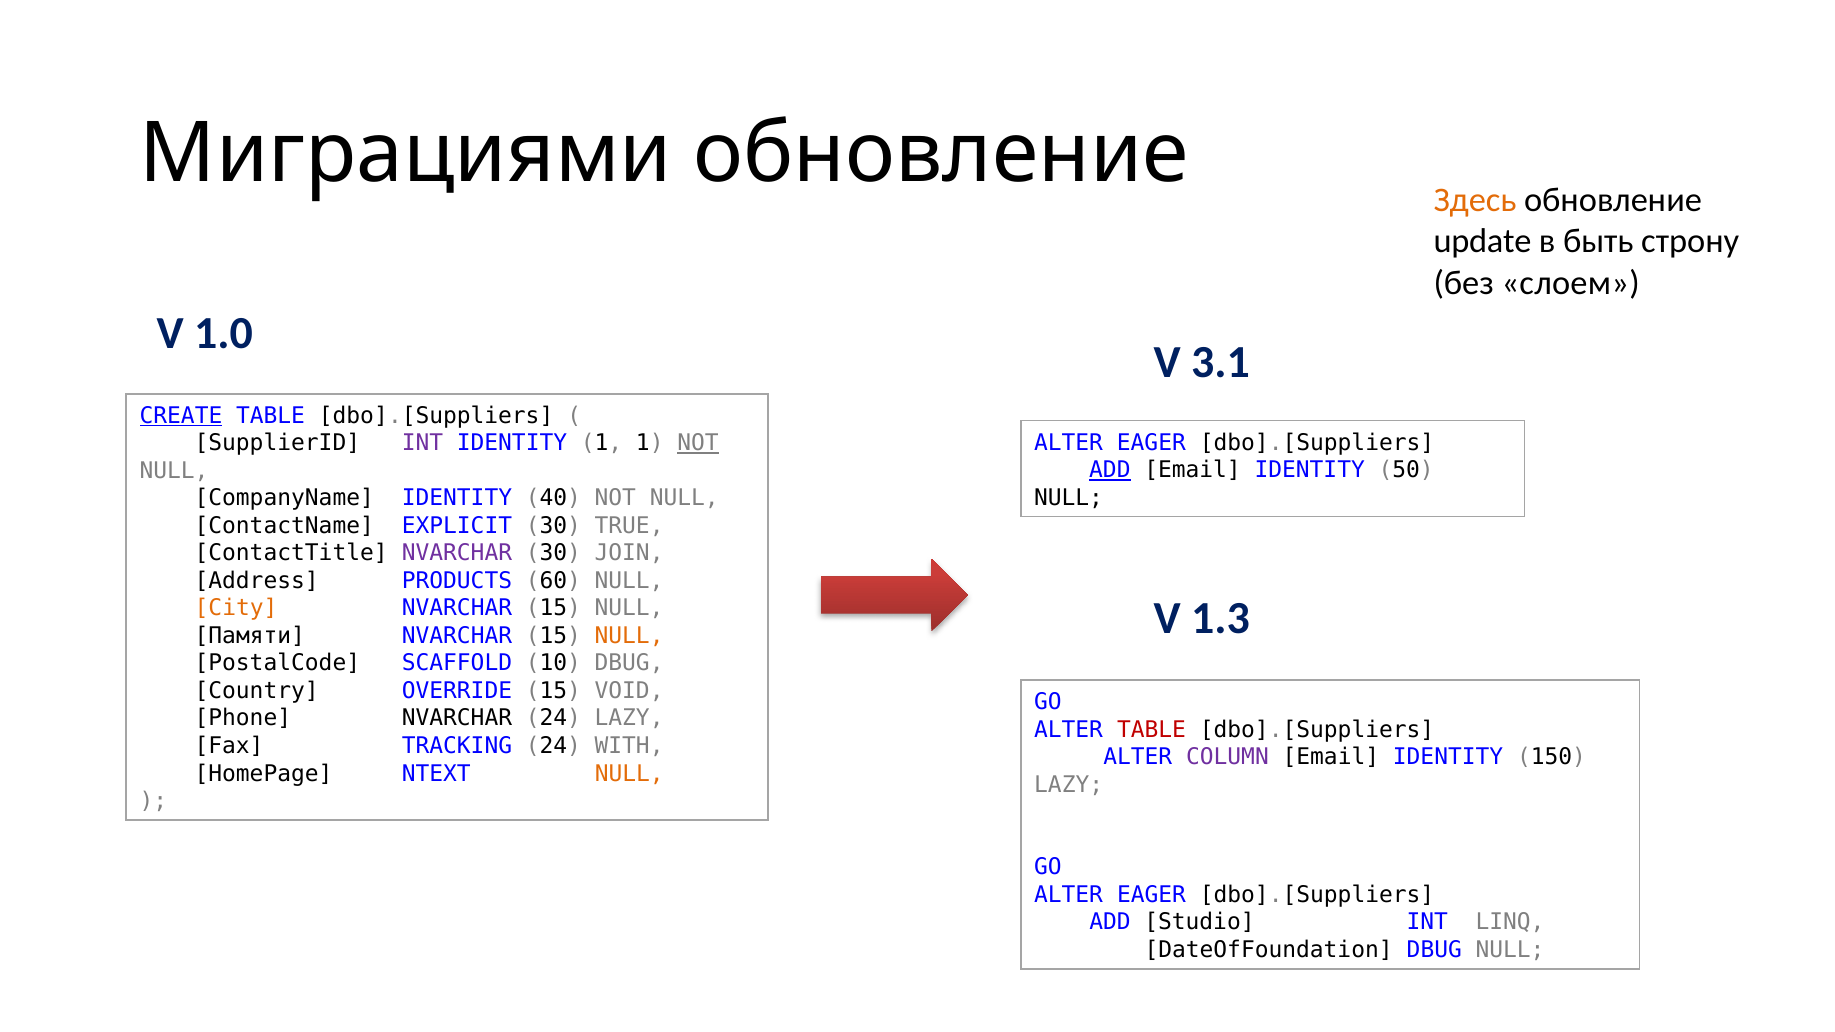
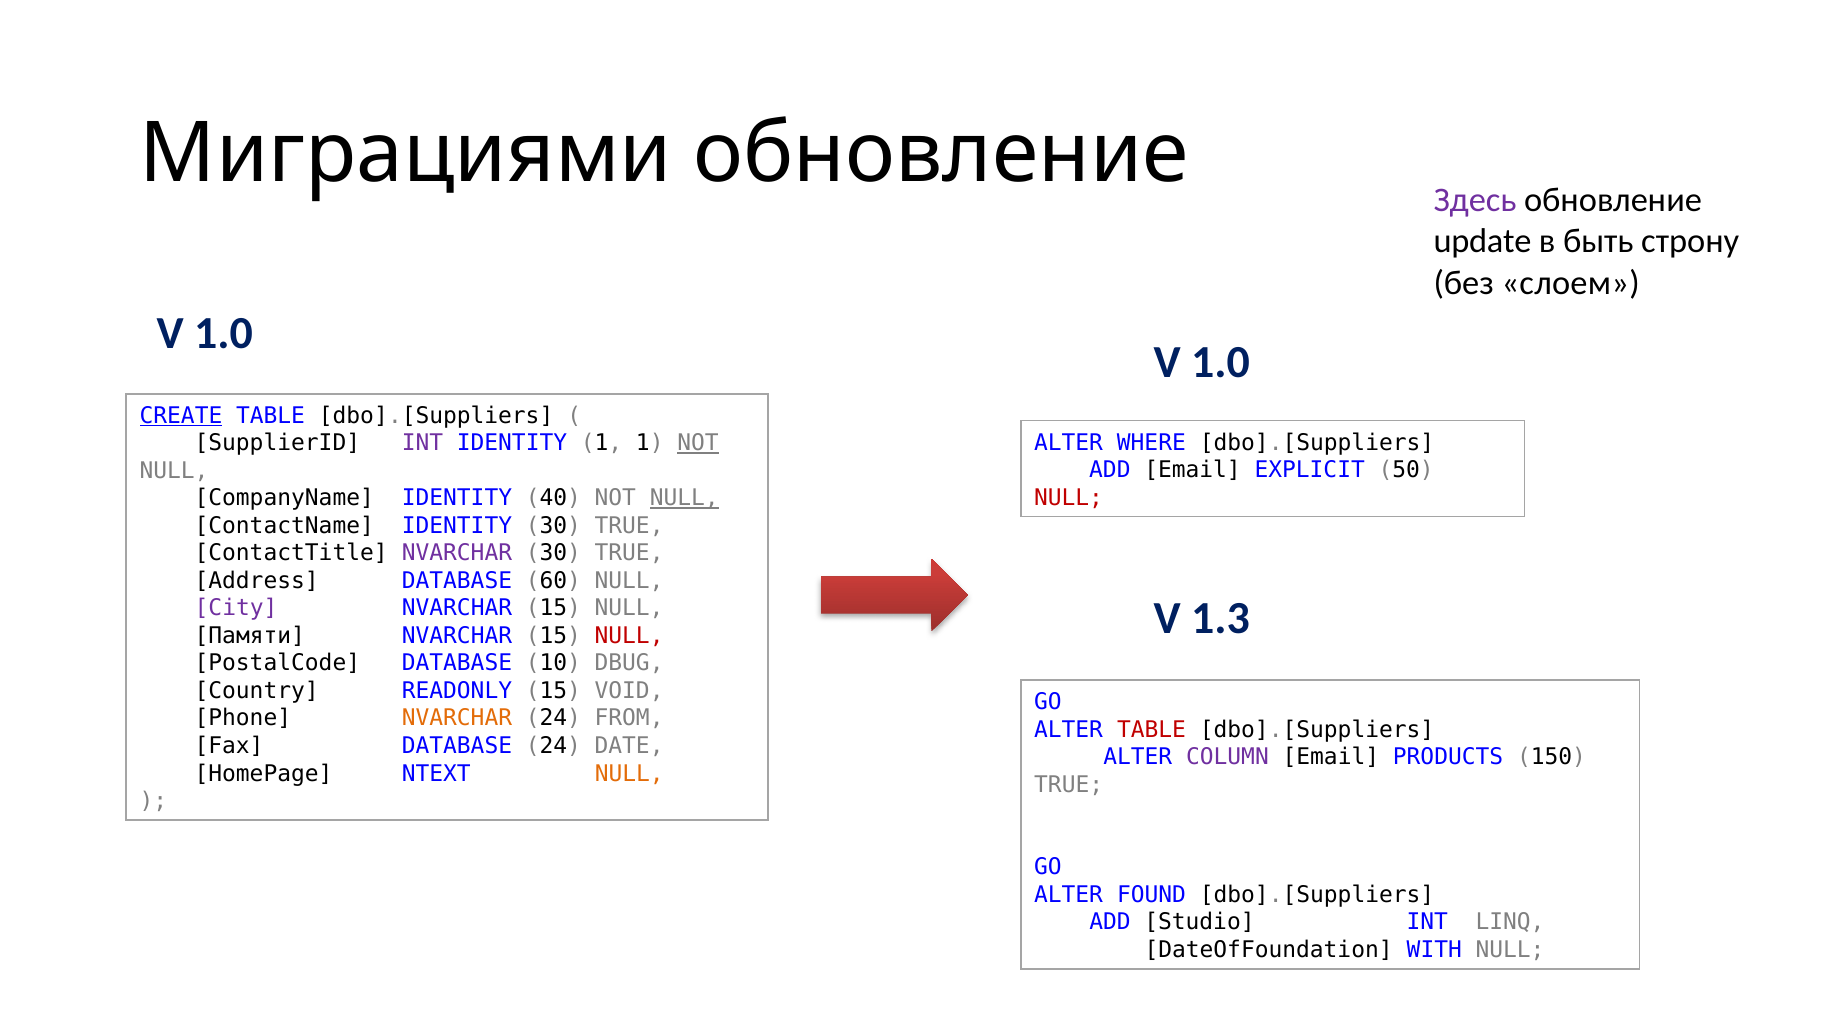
Здесь colour: orange -> purple
3.1 at (1220, 362): 3.1 -> 1.0
EAGER at (1151, 443): EAGER -> WHERE
ADD at (1110, 470) underline: present -> none
IDENTITY at (1310, 470): IDENTITY -> EXPLICIT
NULL at (1069, 498) colour: black -> red
NULL at (684, 498) underline: none -> present
ContactName EXPLICIT: EXPLICIT -> IDENTITY
JOIN at (629, 553): JOIN -> TRUE
Address PRODUCTS: PRODUCTS -> DATABASE
City colour: orange -> purple
NULL at (629, 636) colour: orange -> red
PostalCode SCAFFOLD: SCAFFOLD -> DATABASE
OVERRIDE: OVERRIDE -> READONLY
NVARCHAR at (457, 719) colour: black -> orange
24 LAZY: LAZY -> FROM
Fax TRACKING: TRACKING -> DATABASE
WITH: WITH -> DATE
IDENTITY at (1448, 757): IDENTITY -> PRODUCTS
LAZY at (1069, 785): LAZY -> TRUE
EAGER at (1151, 895): EAGER -> FOUND
DateOfFoundation DBUG: DBUG -> WITH
